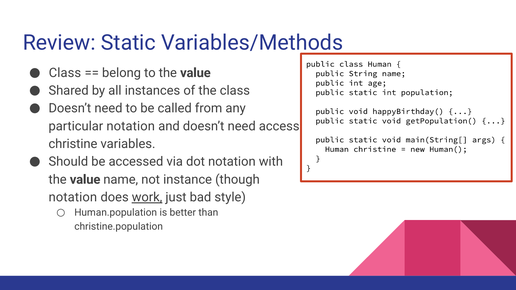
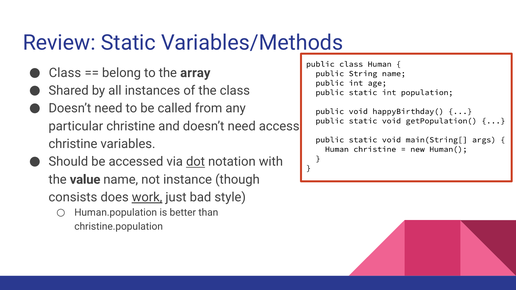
to the value: value -> array
particular notation: notation -> christine
dot underline: none -> present
notation at (73, 197): notation -> consists
